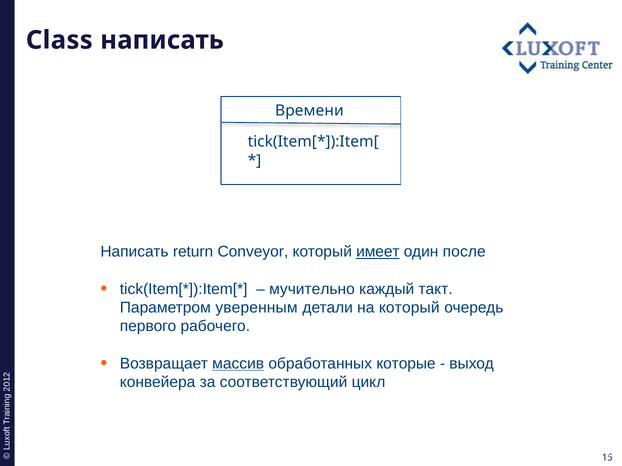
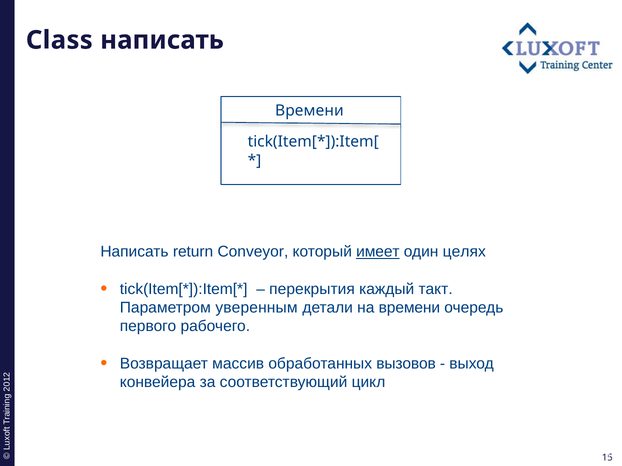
после: после -> целях
мучительно: мучительно -> перекрытия
на который: который -> времени
массив underline: present -> none
которые: которые -> вызовов
